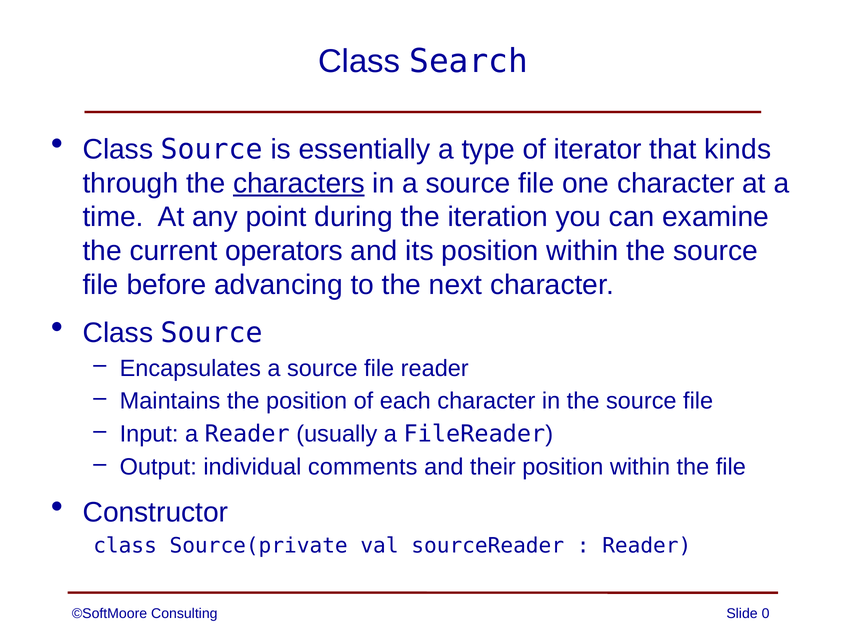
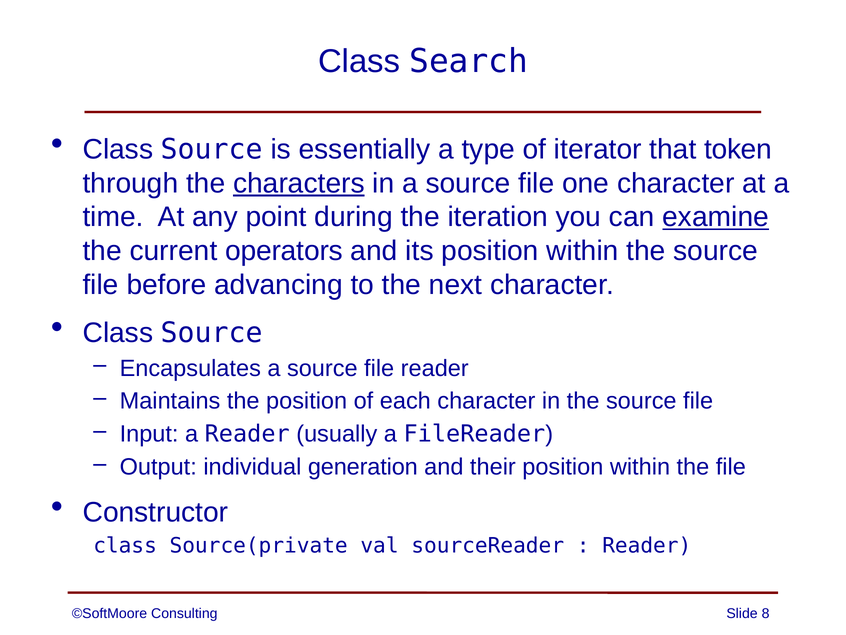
kinds: kinds -> token
examine underline: none -> present
comments: comments -> generation
0: 0 -> 8
